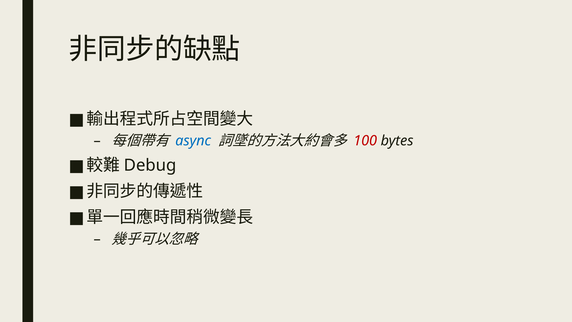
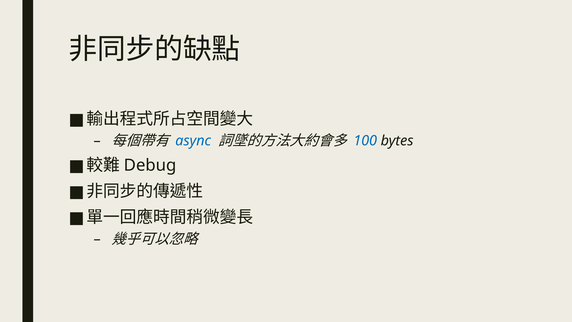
100 colour: red -> blue
